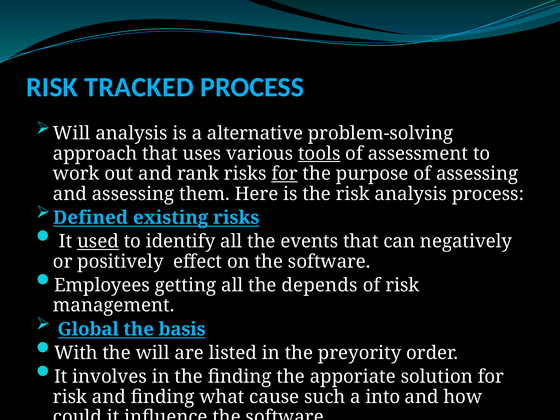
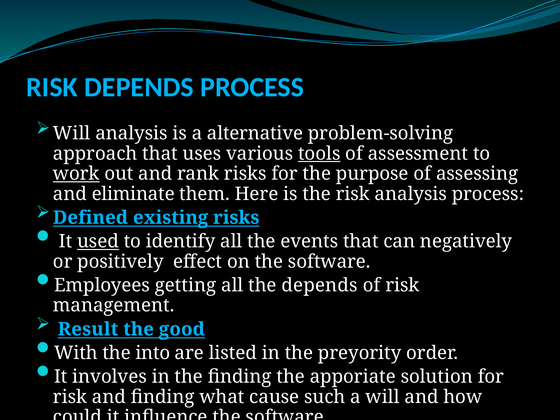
RISK TRACKED: TRACKED -> DEPENDS
work underline: none -> present
for at (285, 174) underline: present -> none
and assessing: assessing -> eliminate
Global: Global -> Result
basis: basis -> good
the will: will -> into
a into: into -> will
